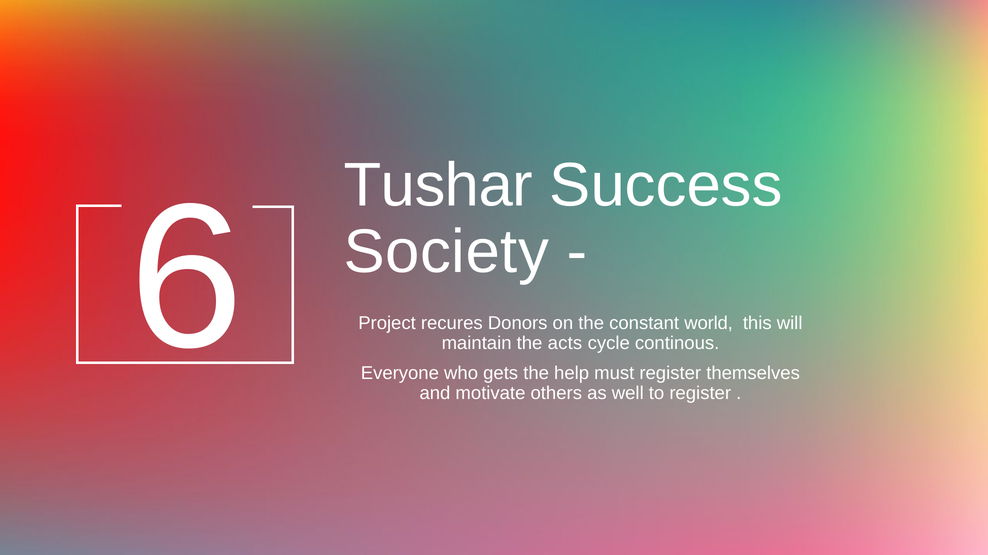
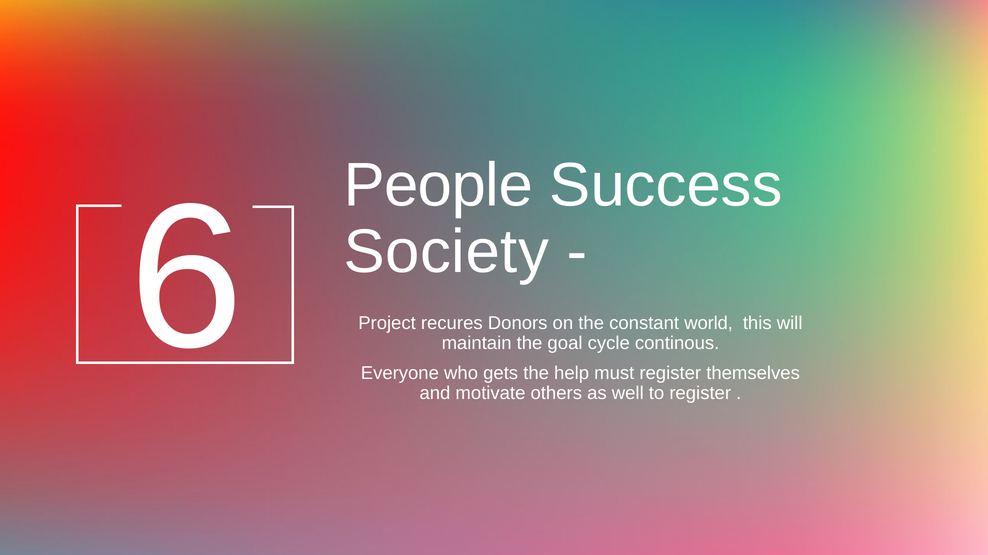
Tushar: Tushar -> People
acts: acts -> goal
